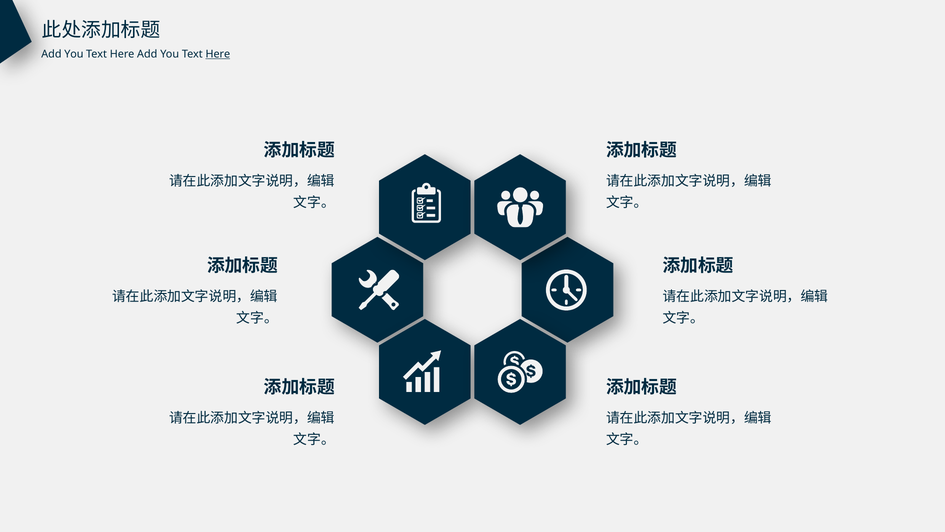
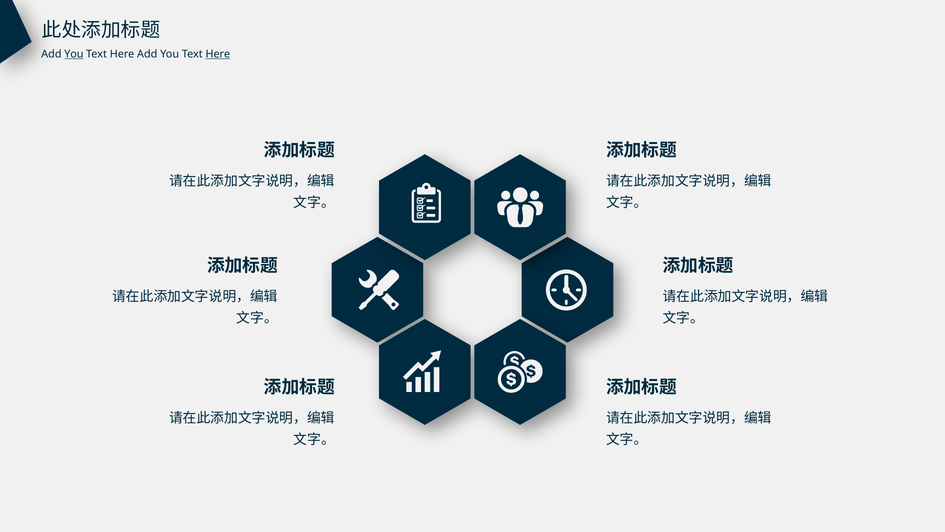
You at (74, 54) underline: none -> present
